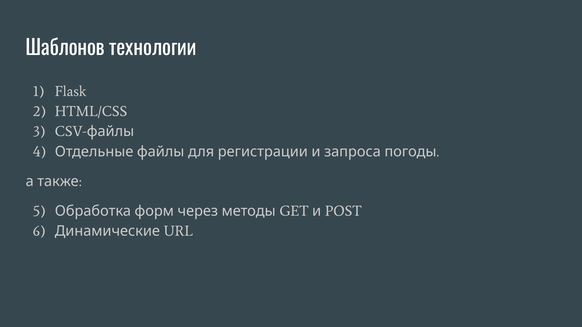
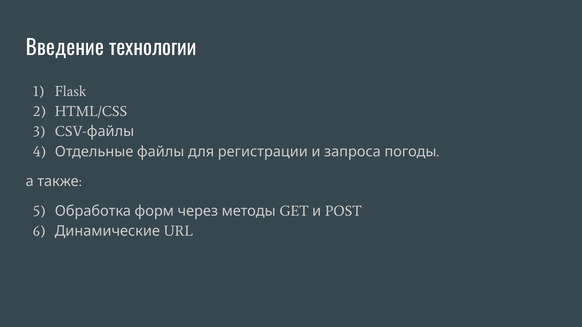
Шаблонов: Шаблонов -> Введение
